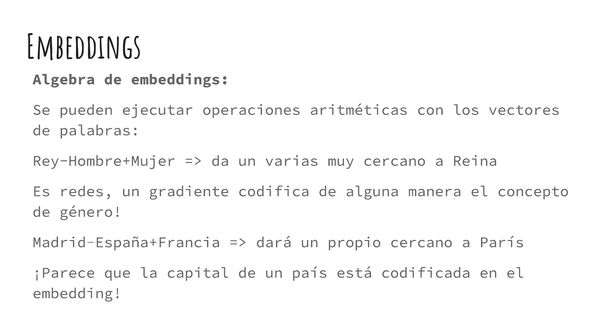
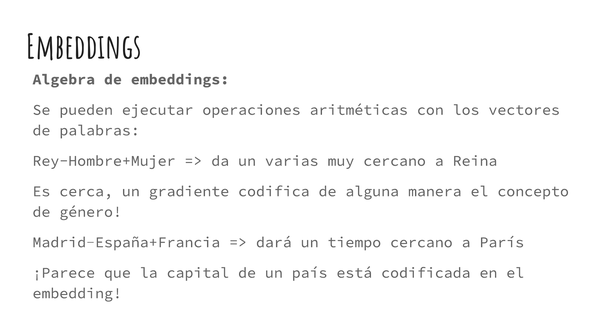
redes: redes -> cerca
propio: propio -> tiempo
